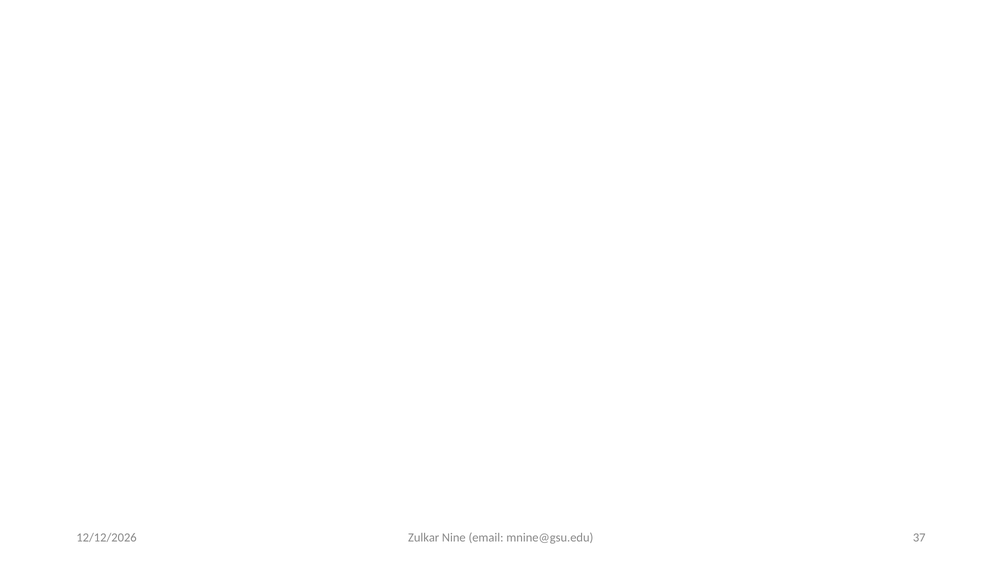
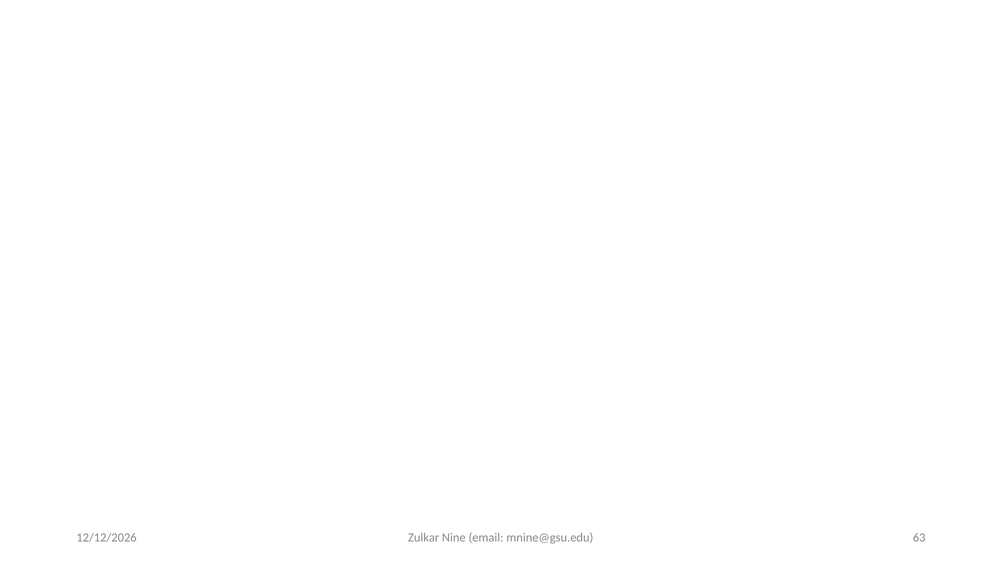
37: 37 -> 63
